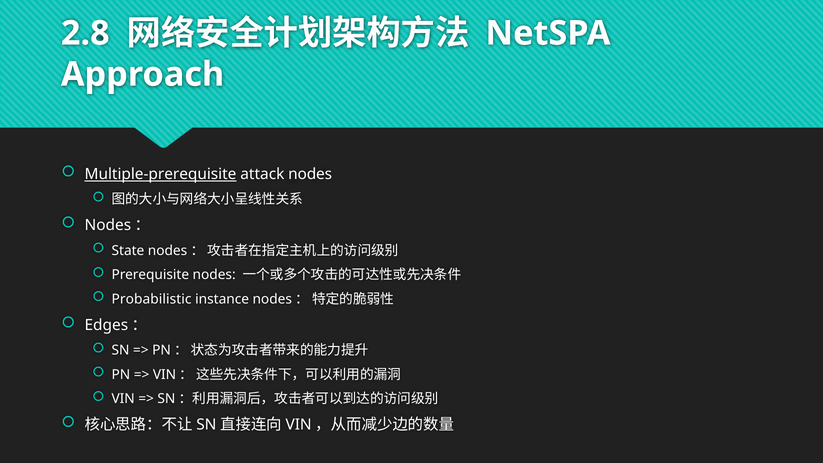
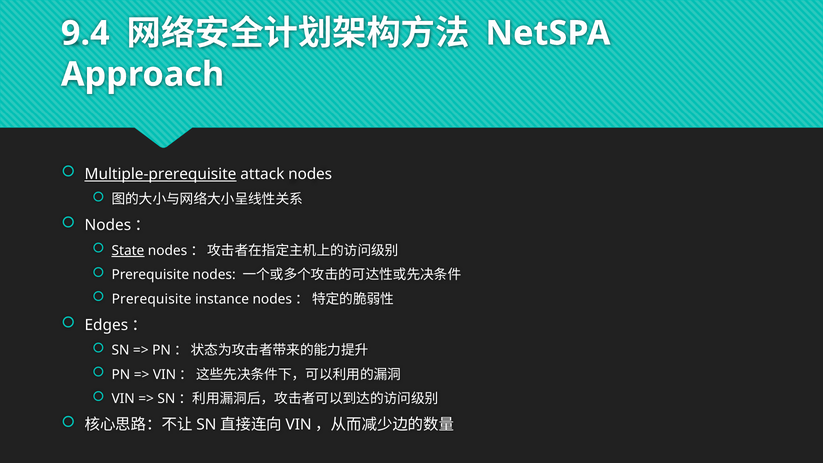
2.8: 2.8 -> 9.4
State underline: none -> present
Probabilistic at (152, 299): Probabilistic -> Prerequisite
